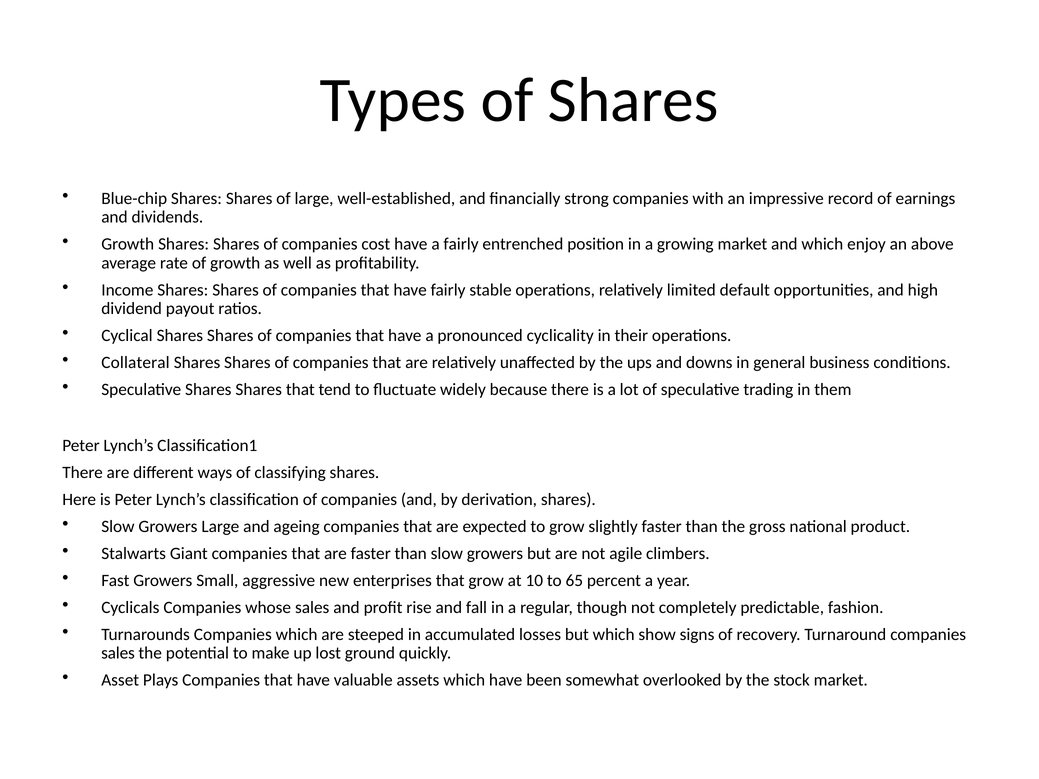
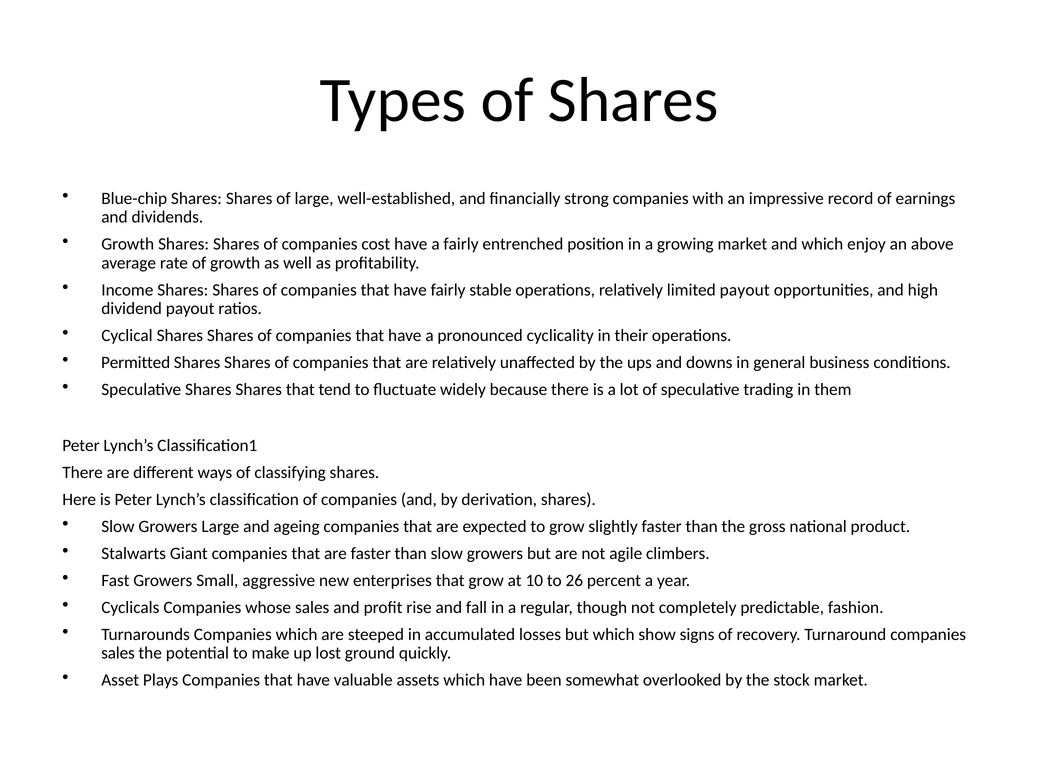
limited default: default -> payout
Collateral: Collateral -> Permitted
65: 65 -> 26
